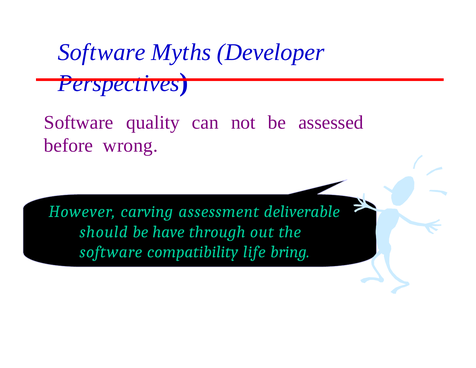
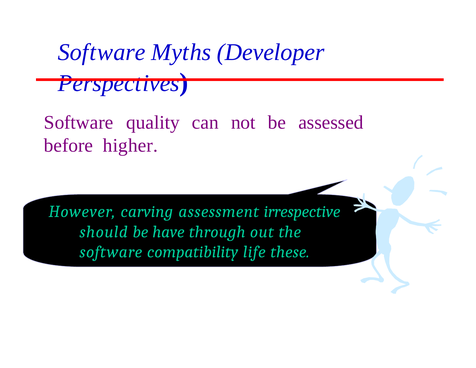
wrong: wrong -> higher
deliverable: deliverable -> irrespective
bring: bring -> these
